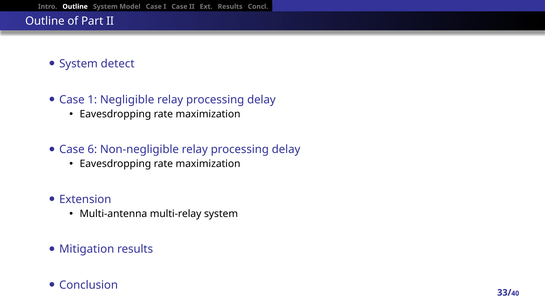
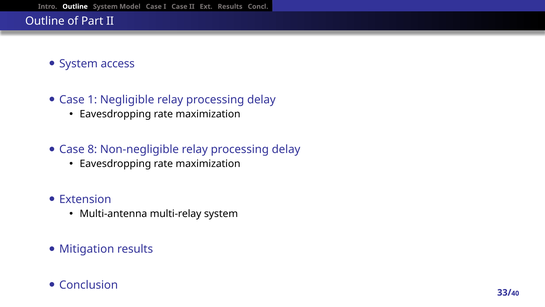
detect: detect -> access
6: 6 -> 8
